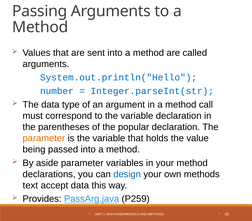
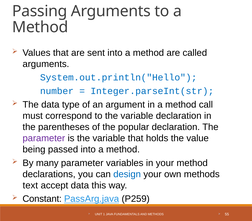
parameter at (44, 138) colour: orange -> purple
aside: aside -> many
Provides: Provides -> Constant
